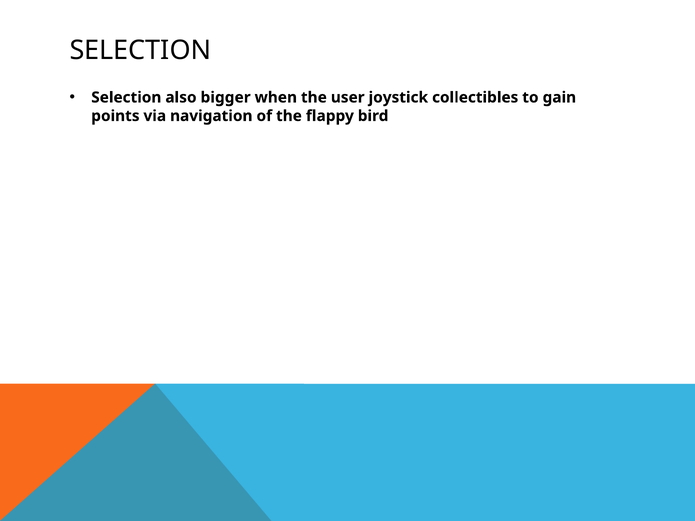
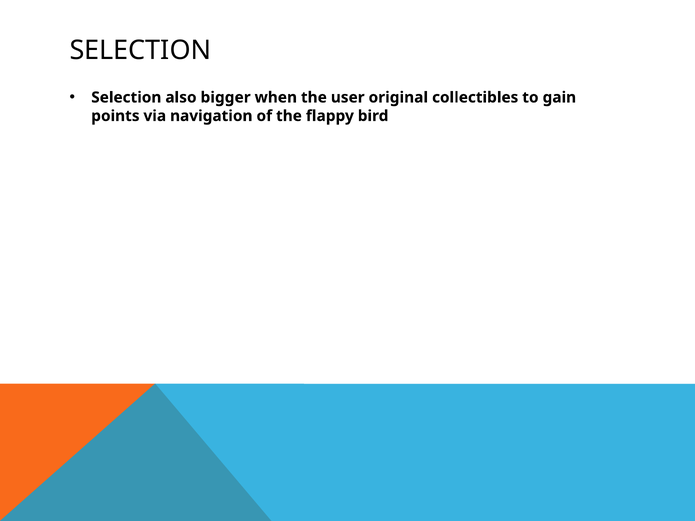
joystick: joystick -> original
